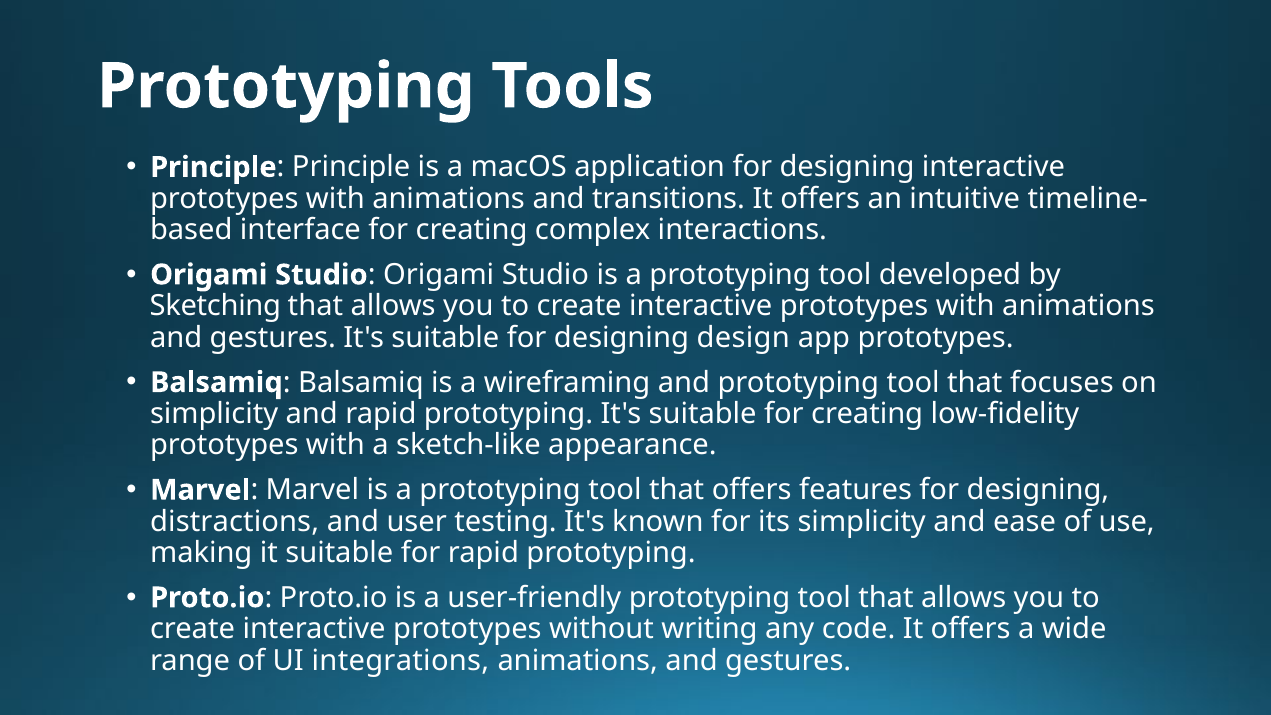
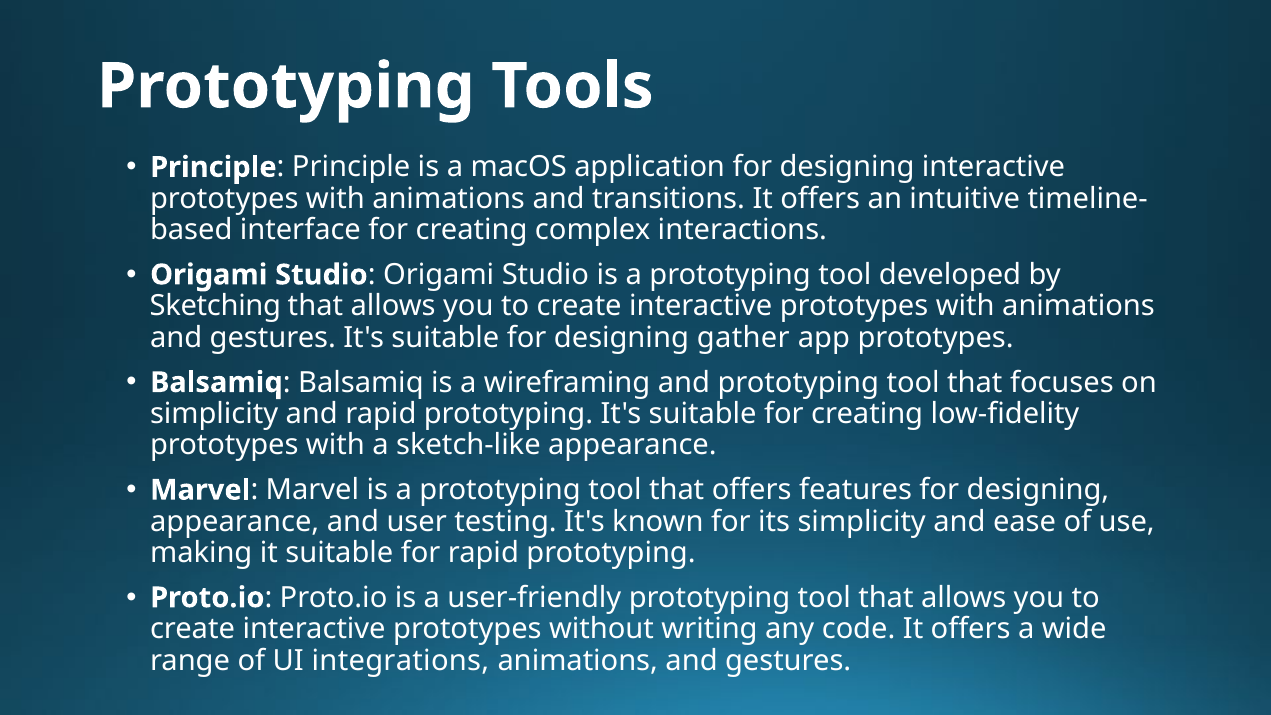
design: design -> gather
distractions at (235, 521): distractions -> appearance
